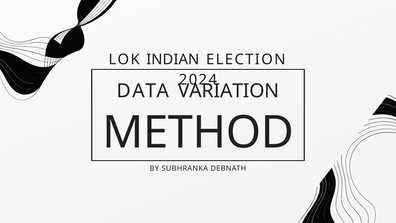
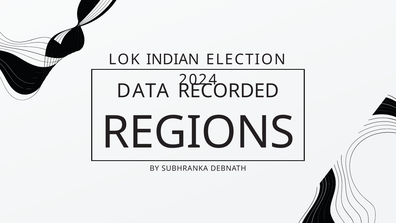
VARIATION: VARIATION -> RECORDED
METHOD: METHOD -> REGIONS
